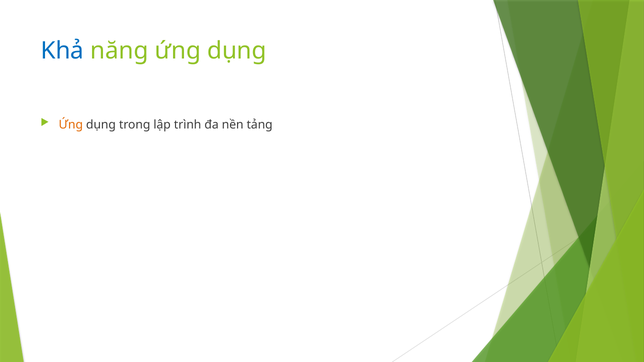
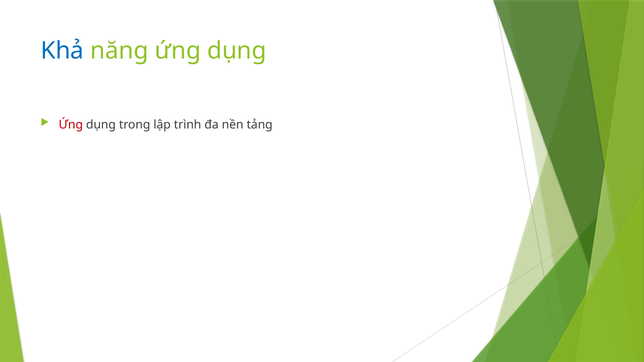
Ứng at (71, 125) colour: orange -> red
